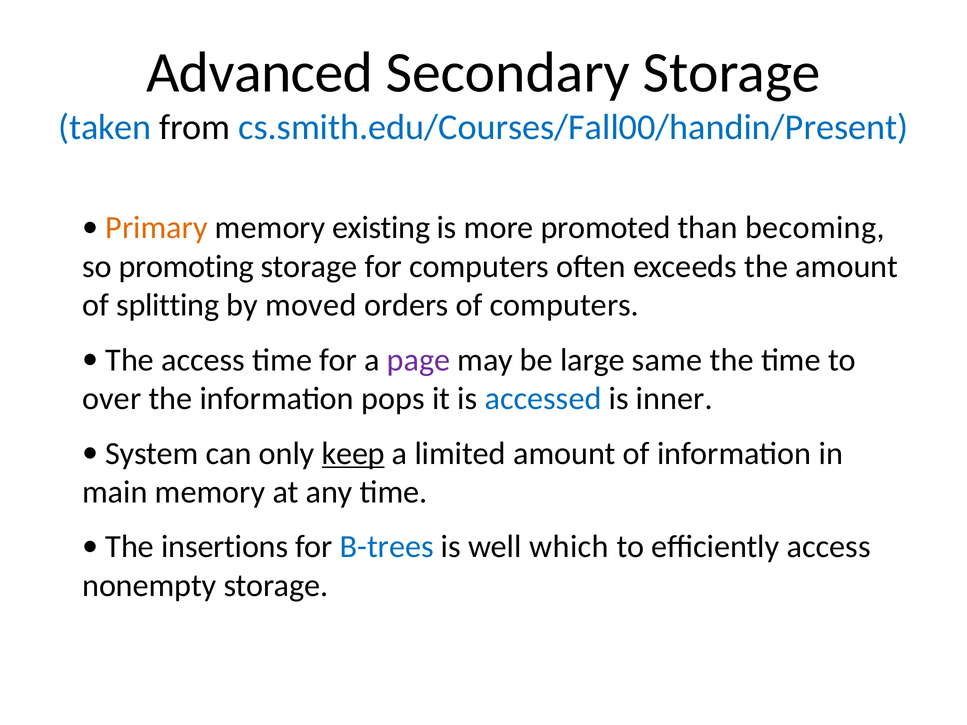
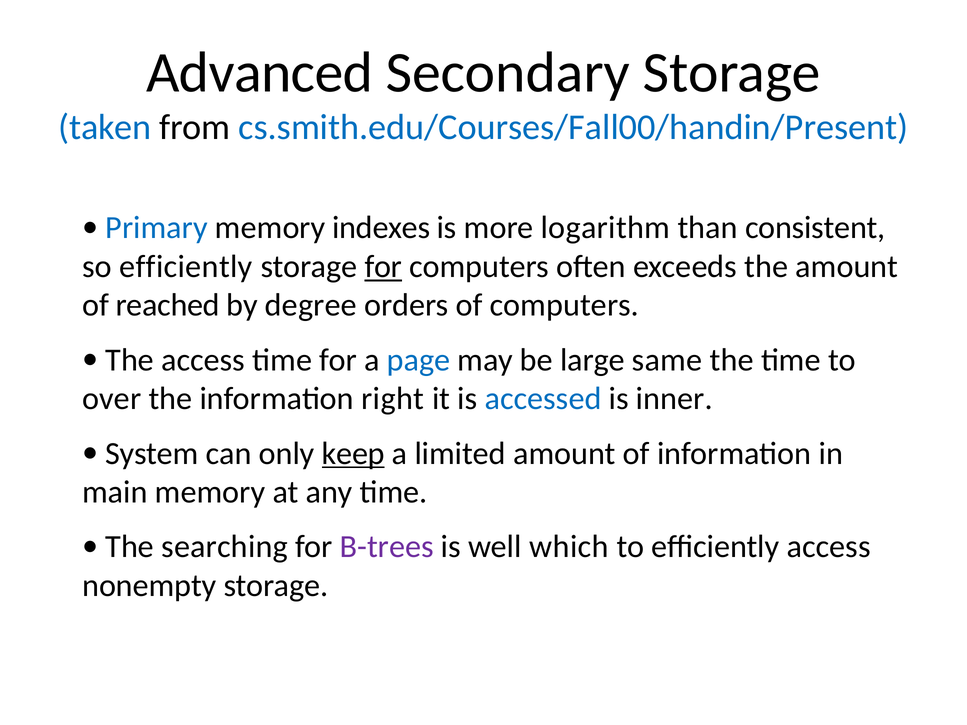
Primary colour: orange -> blue
existing: existing -> indexes
promoted: promoted -> logarithm
becoming: becoming -> consistent
so promoting: promoting -> efficiently
for at (383, 267) underline: none -> present
splitting: splitting -> reached
moved: moved -> degree
page colour: purple -> blue
pops: pops -> right
insertions: insertions -> searching
B-trees colour: blue -> purple
